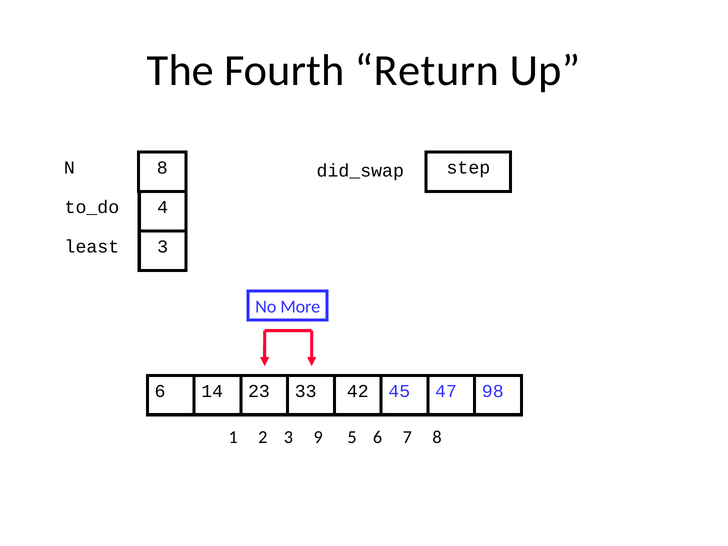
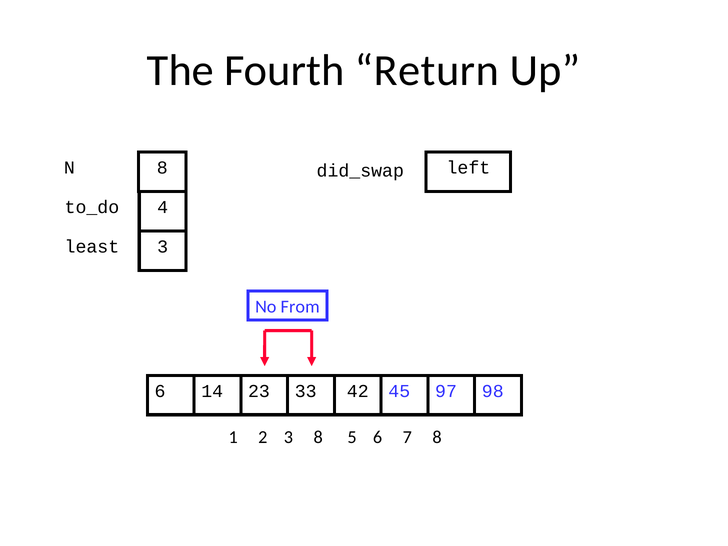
step: step -> left
More: More -> From
47: 47 -> 97
3 9: 9 -> 8
